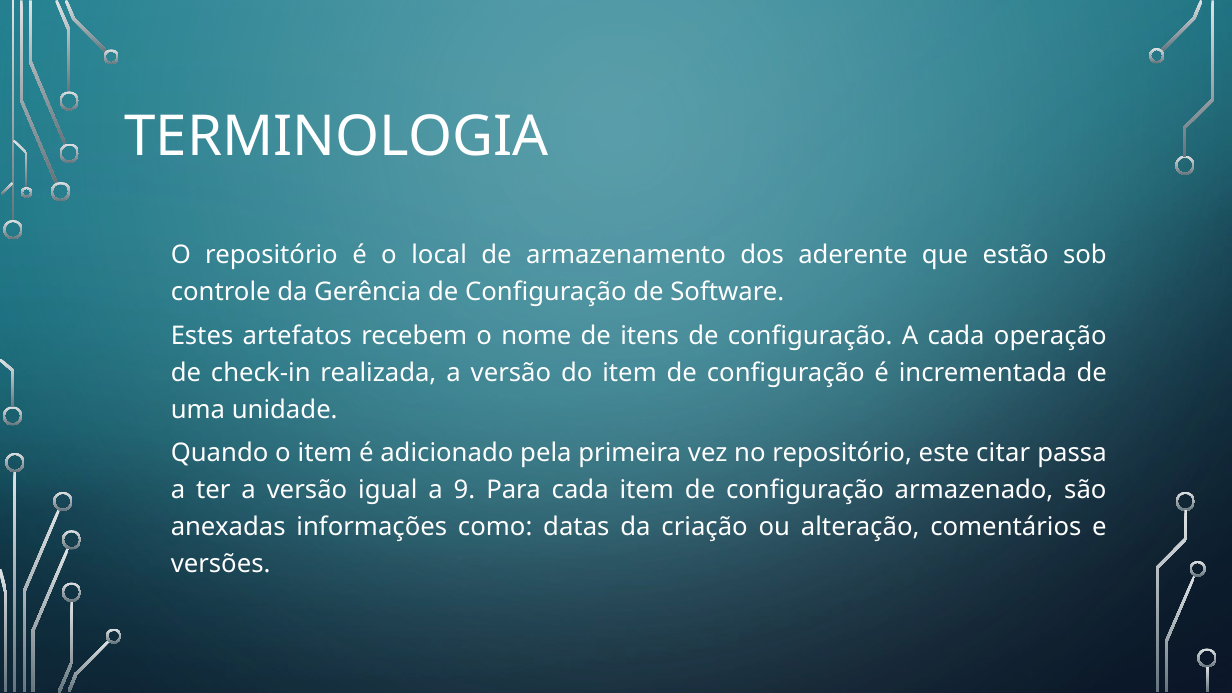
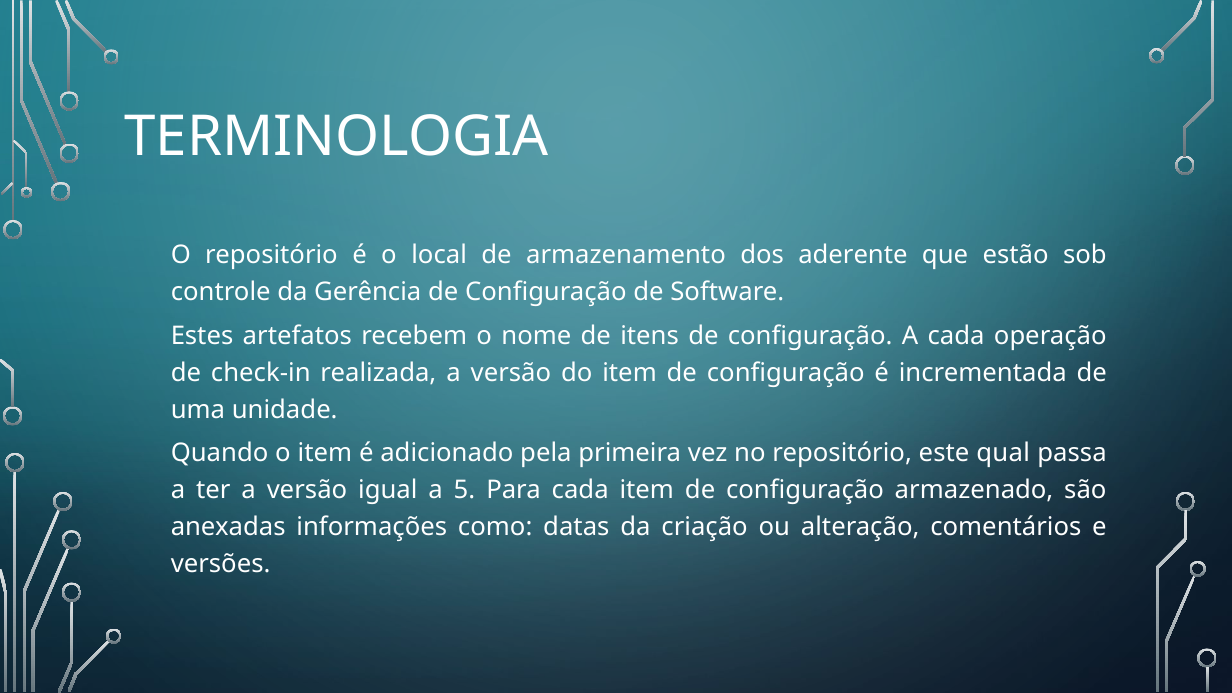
citar: citar -> qual
9: 9 -> 5
